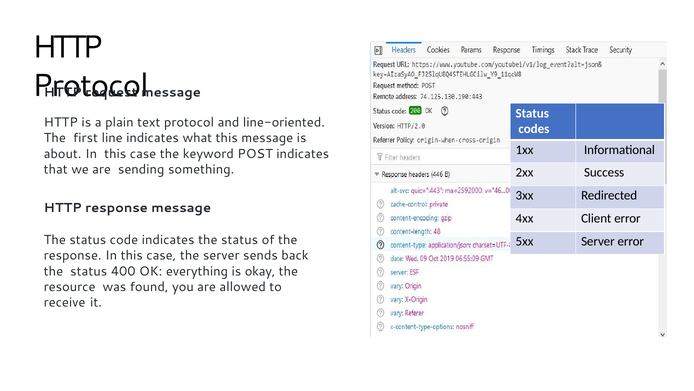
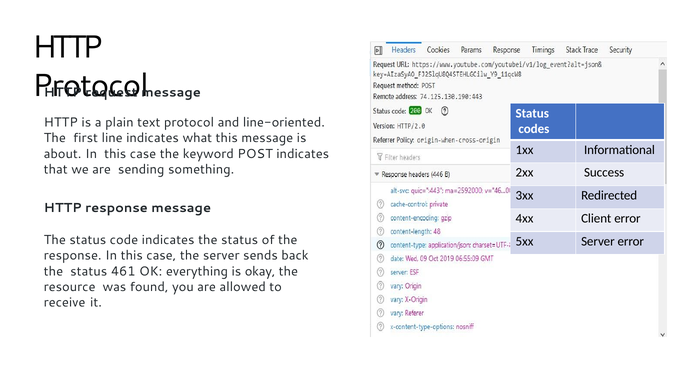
400: 400 -> 461
